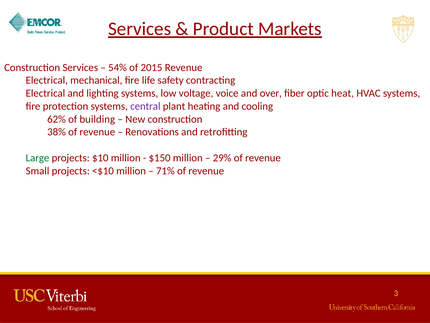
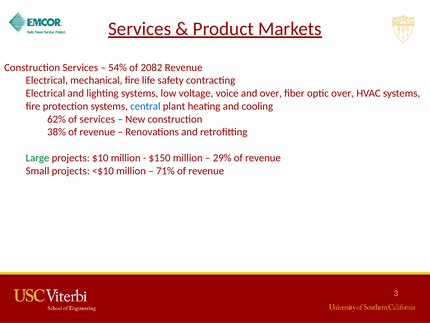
2015: 2015 -> 2082
optic heat: heat -> over
central colour: purple -> blue
of building: building -> services
